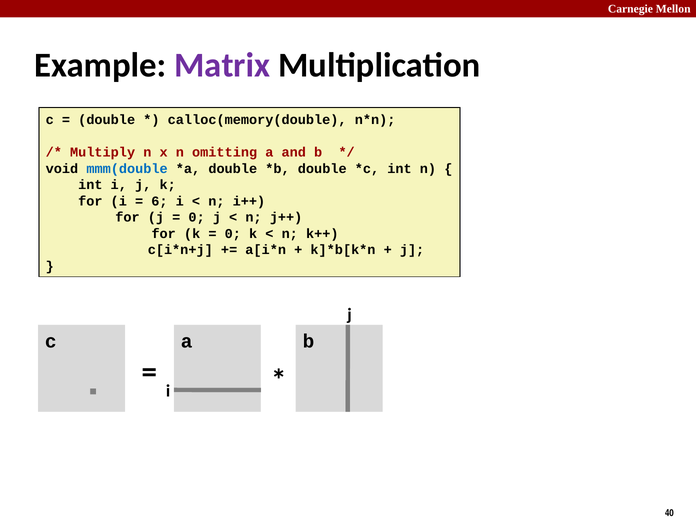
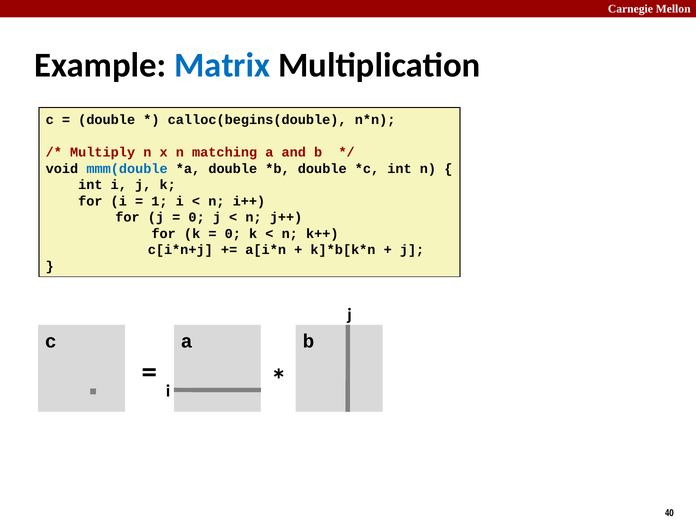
Matrix colour: purple -> blue
calloc(memory(double: calloc(memory(double -> calloc(begins(double
omitting: omitting -> matching
6: 6 -> 1
